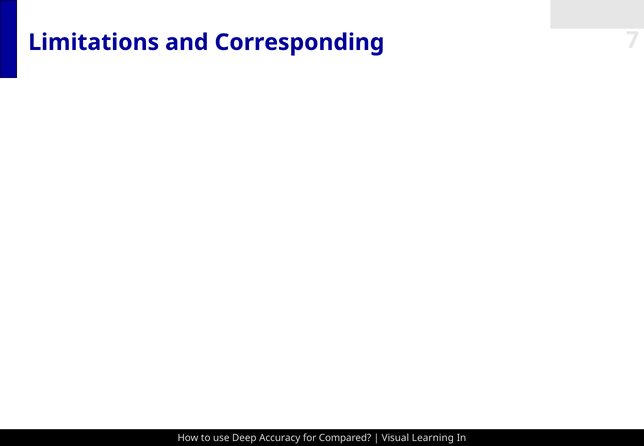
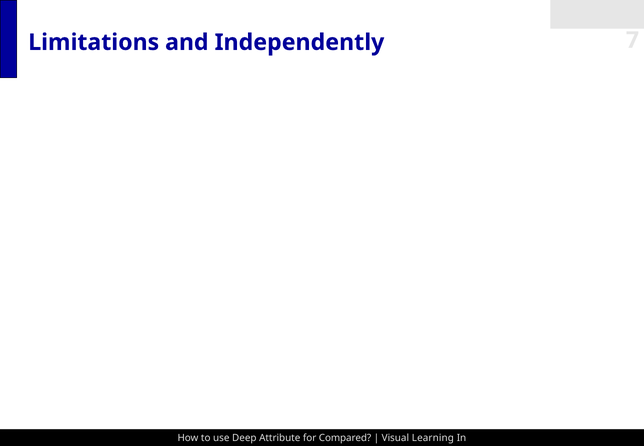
Corresponding: Corresponding -> Independently
Accuracy: Accuracy -> Attribute
